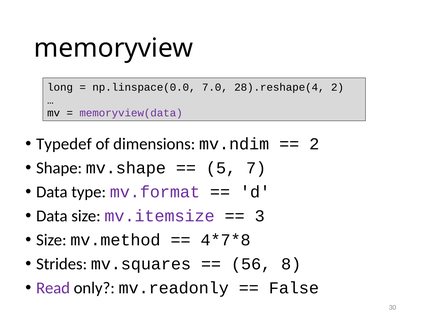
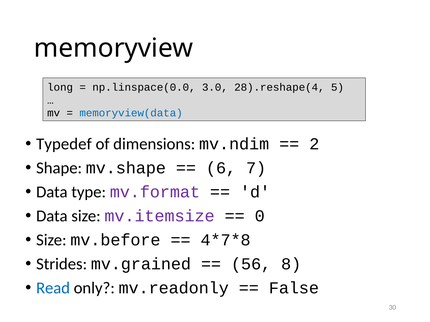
7.0: 7.0 -> 3.0
28).reshape(4 2: 2 -> 5
memoryview(data colour: purple -> blue
5: 5 -> 6
3: 3 -> 0
mv.method: mv.method -> mv.before
mv.squares: mv.squares -> mv.grained
Read colour: purple -> blue
